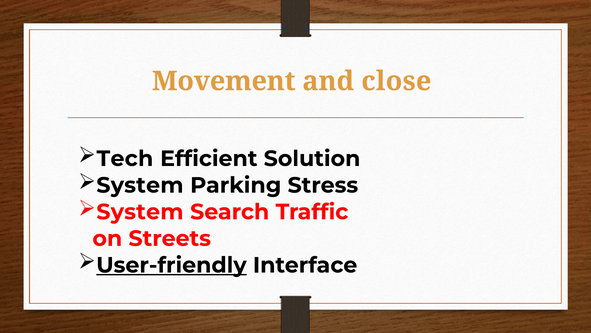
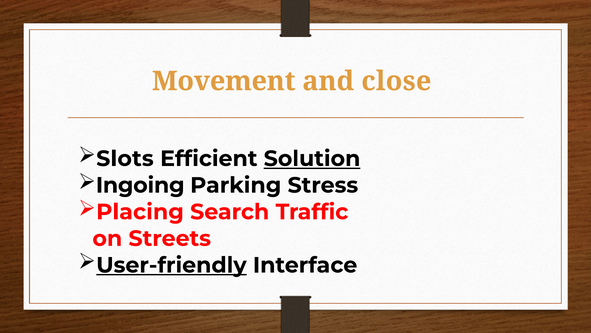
Tech: Tech -> Slots
Solution underline: none -> present
System at (140, 185): System -> Ingoing
System at (140, 212): System -> Placing
